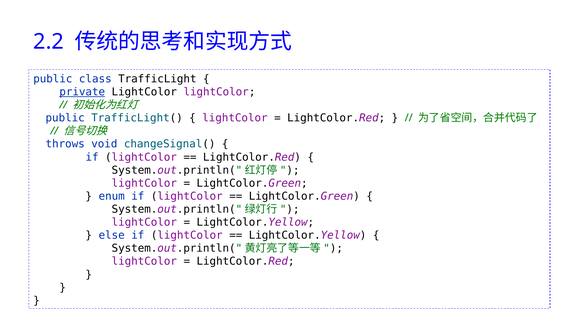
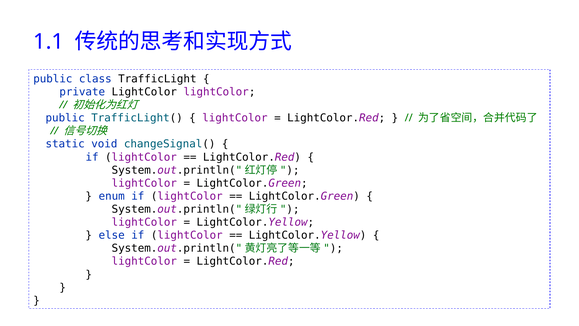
2.2: 2.2 -> 1.1
private underline: present -> none
throws: throws -> static
